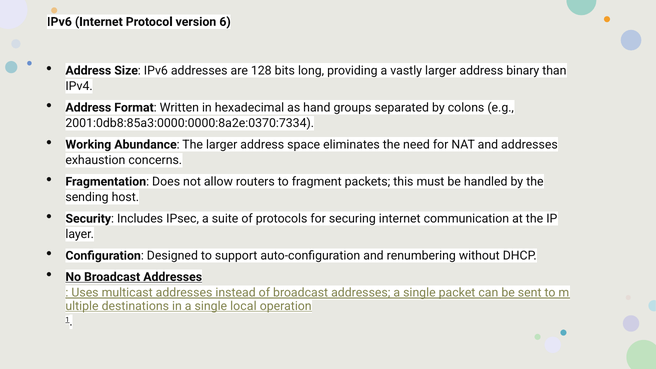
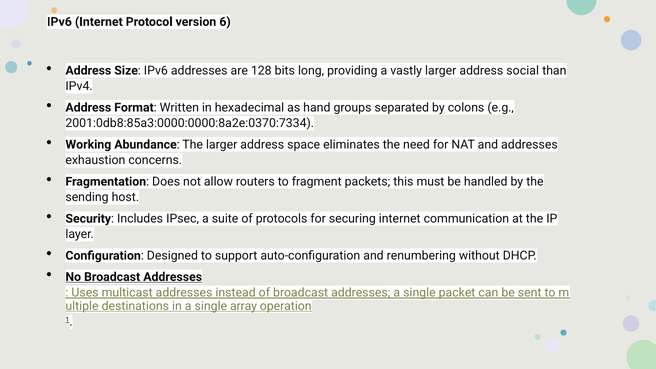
binary: binary -> social
local: local -> array
